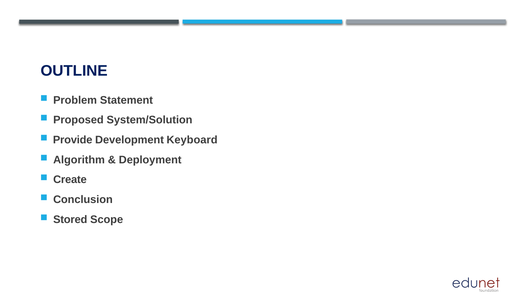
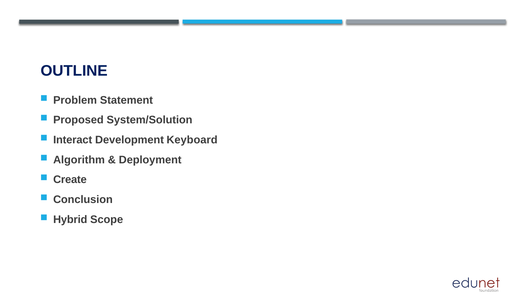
Provide: Provide -> Interact
Stored: Stored -> Hybrid
